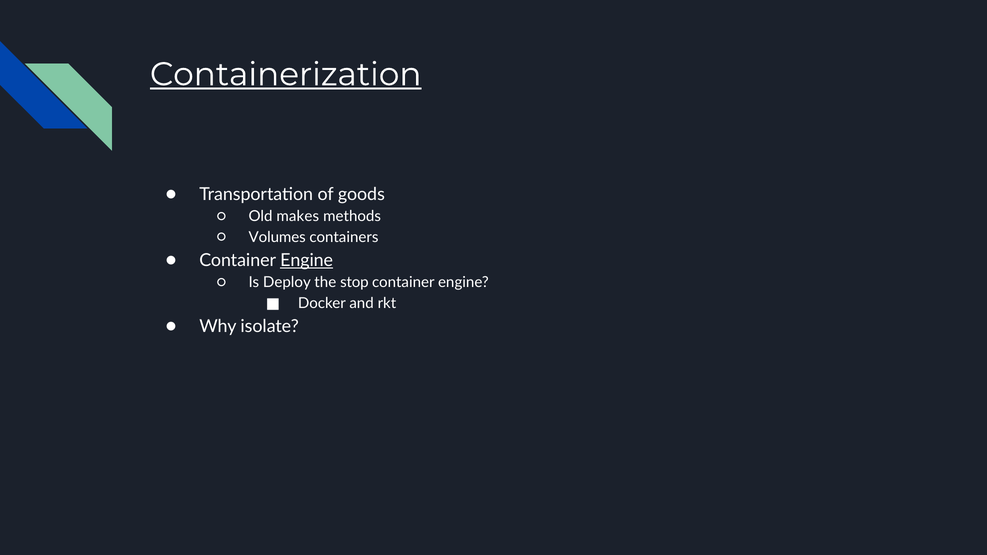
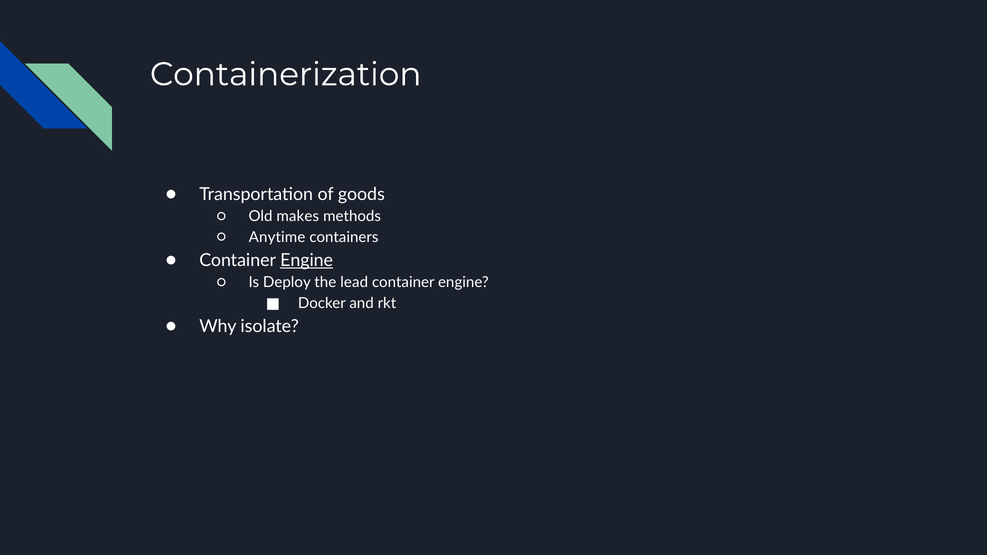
Containerization underline: present -> none
Volumes: Volumes -> Anytime
stop: stop -> lead
